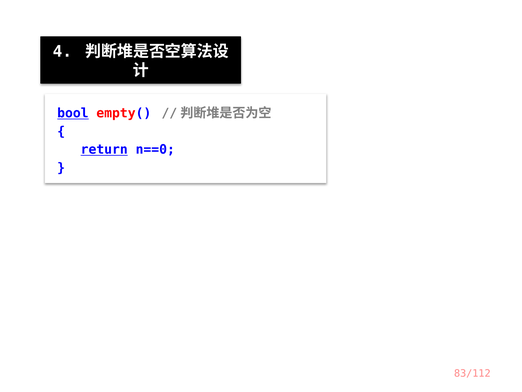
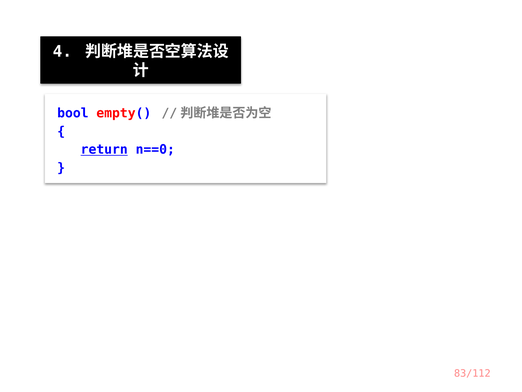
bool underline: present -> none
